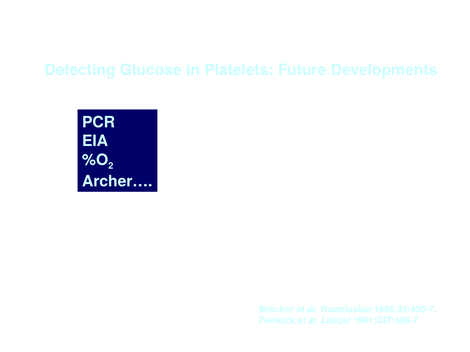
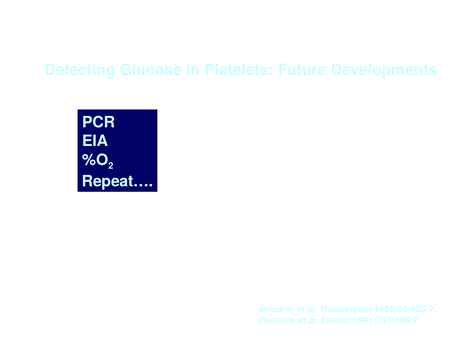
Archer…: Archer… -> Repeat…
